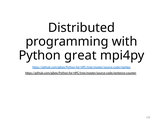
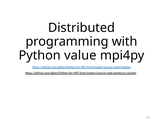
great: great -> value
